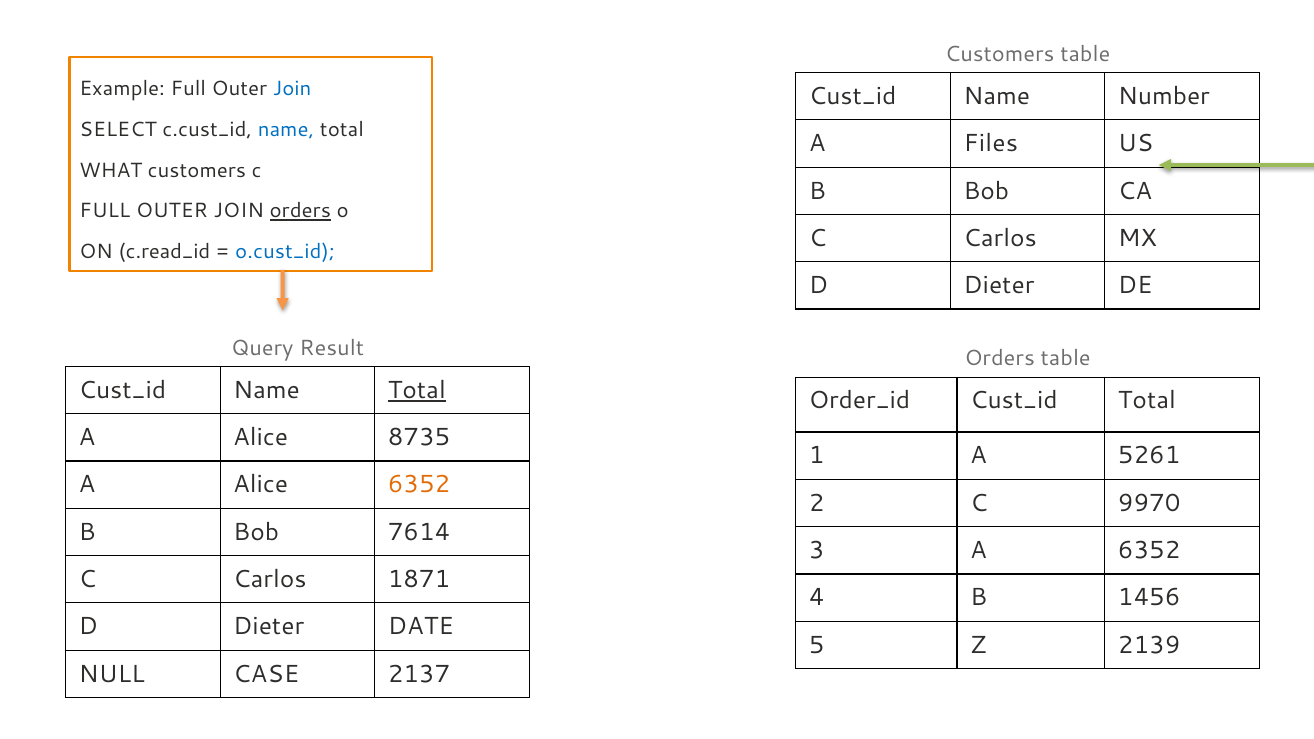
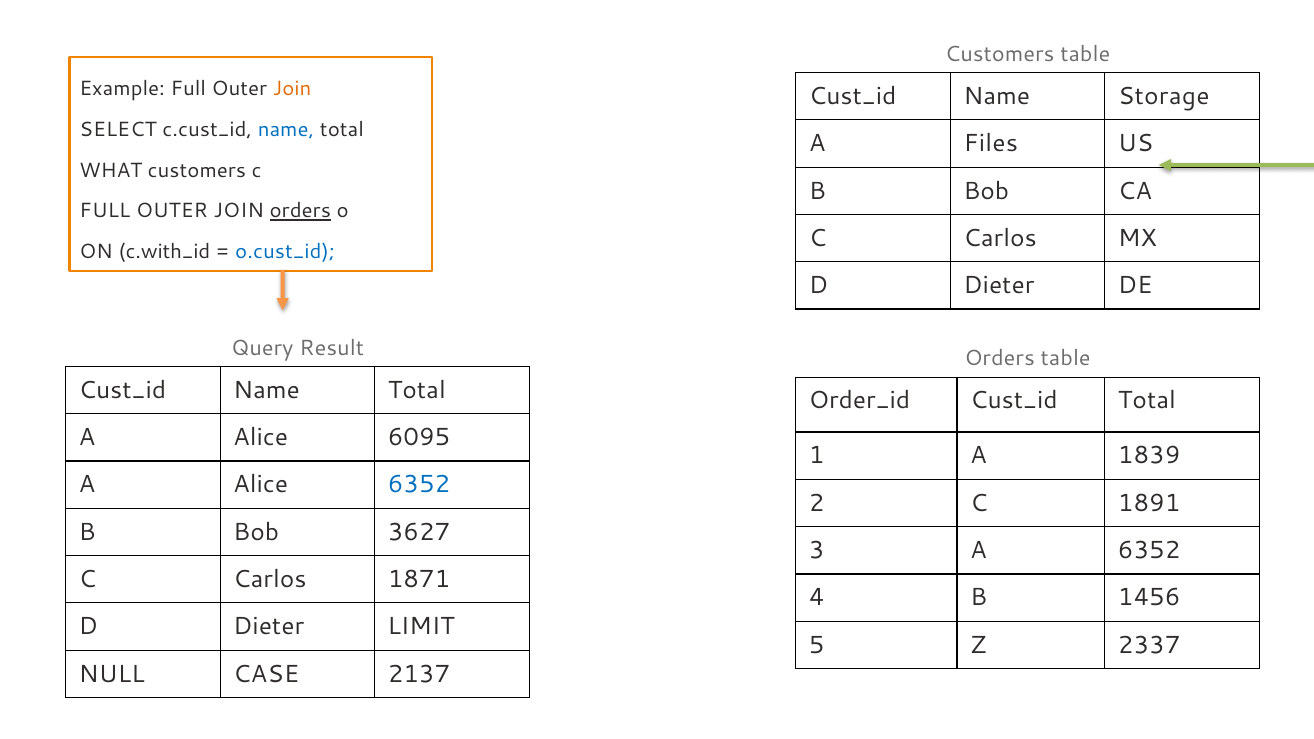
Join at (292, 89) colour: blue -> orange
Number: Number -> Storage
c.read_id: c.read_id -> c.with_id
Total at (417, 390) underline: present -> none
8735: 8735 -> 6095
5261: 5261 -> 1839
6352 at (419, 485) colour: orange -> blue
9970: 9970 -> 1891
7614: 7614 -> 3627
DATE: DATE -> LIMIT
2139: 2139 -> 2337
